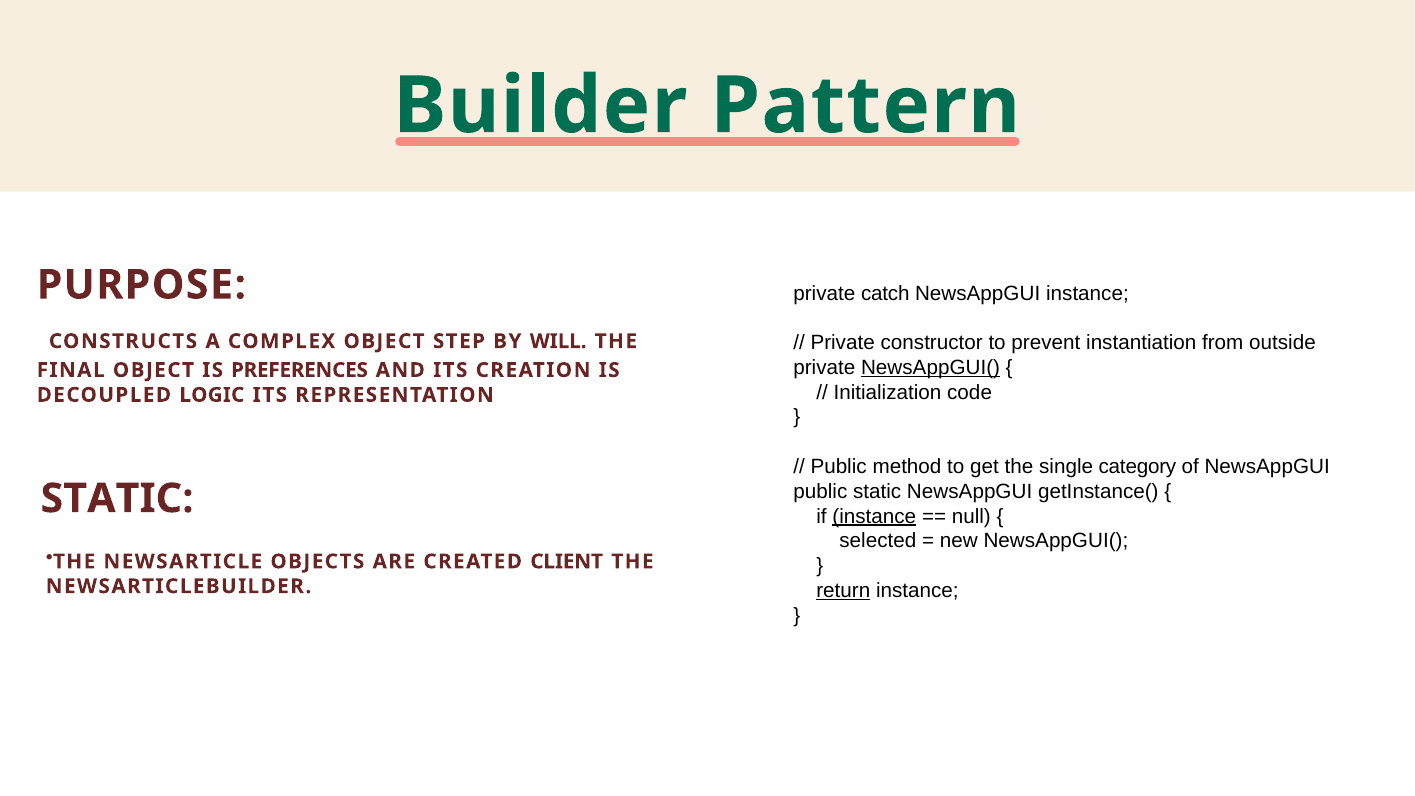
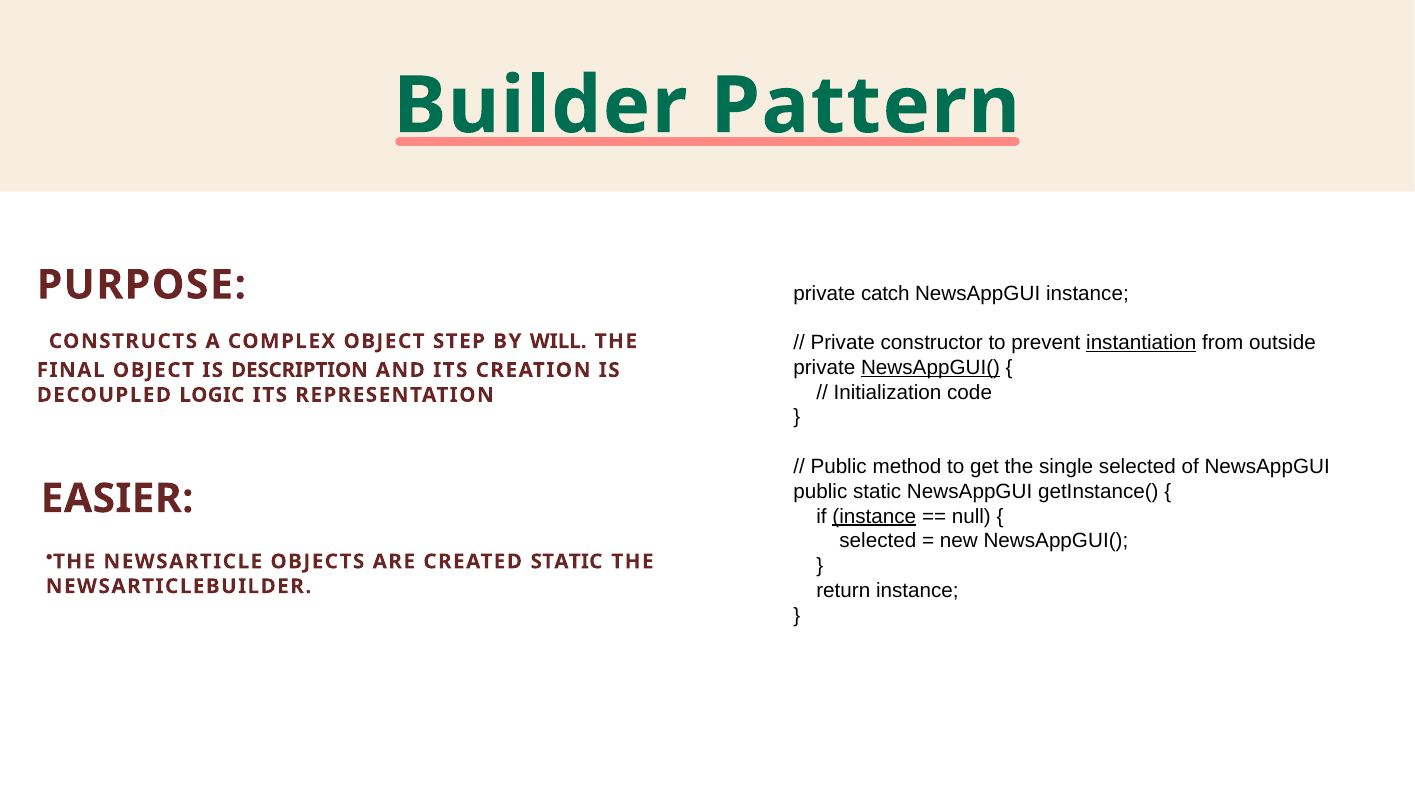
instantiation underline: none -> present
PREFERENCES: PREFERENCES -> DESCRIPTION
single category: category -> selected
STATIC at (117, 499): STATIC -> EASIER
CREATED CLIENT: CLIENT -> STATIC
return underline: present -> none
